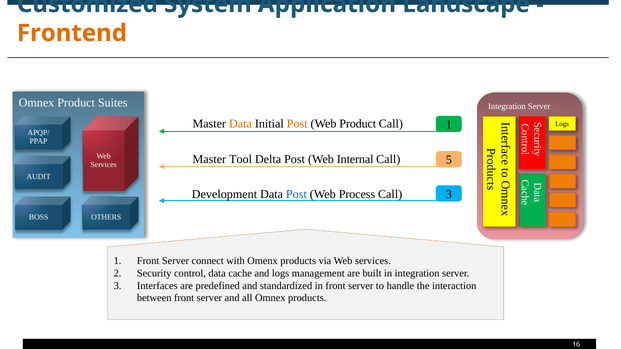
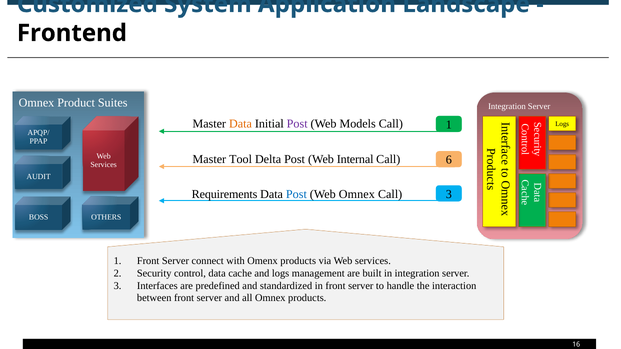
Frontend colour: orange -> black
Post at (297, 124) colour: orange -> purple
Web Product: Product -> Models
5: 5 -> 6
Development: Development -> Requirements
Web Process: Process -> Omnex
